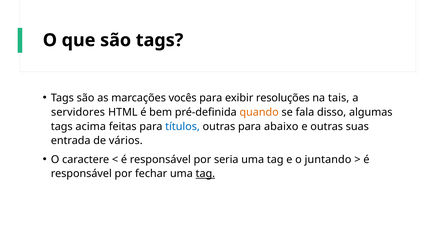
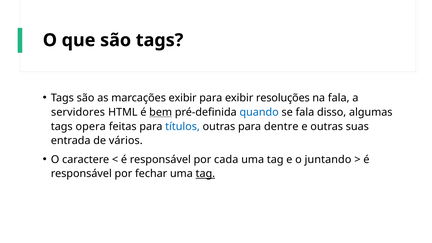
marcações vocês: vocês -> exibir
na tais: tais -> fala
bem underline: none -> present
quando colour: orange -> blue
acima: acima -> opera
abaixo: abaixo -> dentre
seria: seria -> cada
